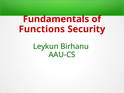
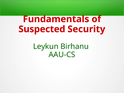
Functions: Functions -> Suspected
